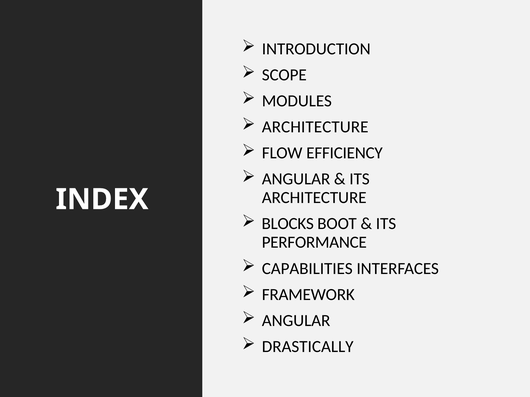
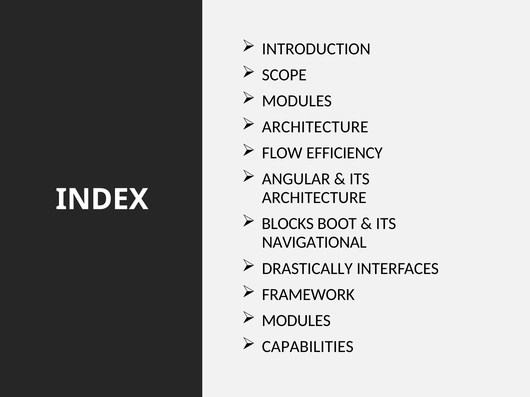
PERFORMANCE: PERFORMANCE -> NAVIGATIONAL
CAPABILITIES: CAPABILITIES -> DRASTICALLY
ANGULAR at (296, 321): ANGULAR -> MODULES
DRASTICALLY: DRASTICALLY -> CAPABILITIES
